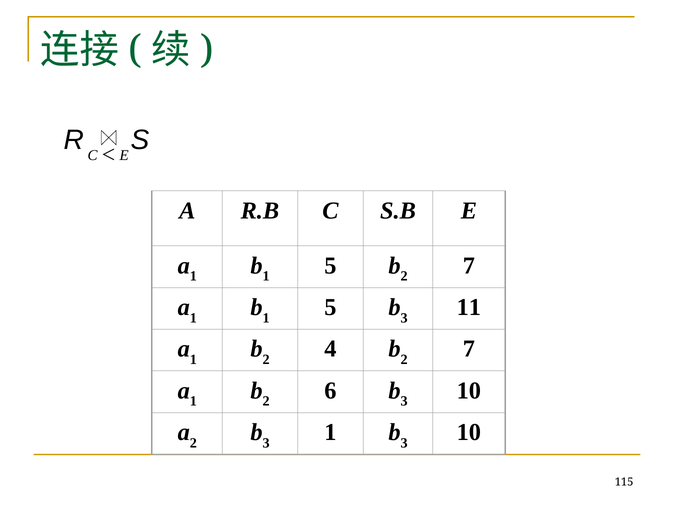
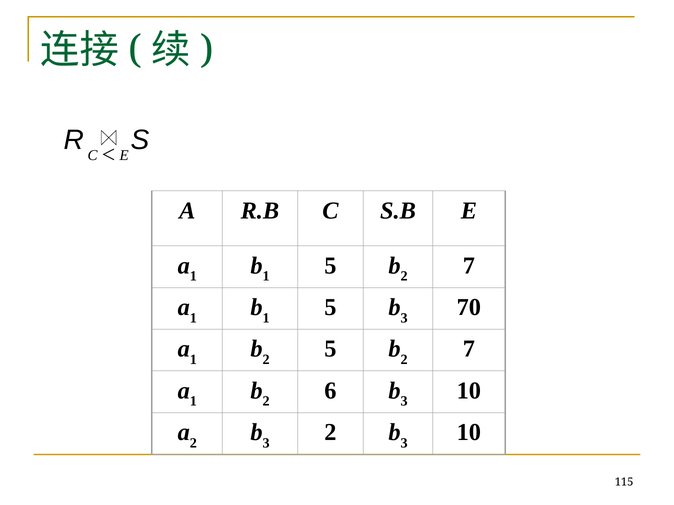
11: 11 -> 70
4 at (330, 349): 4 -> 5
1 at (330, 433): 1 -> 2
